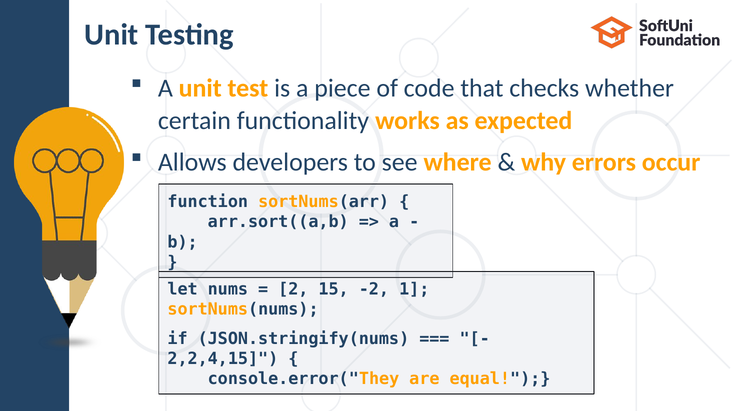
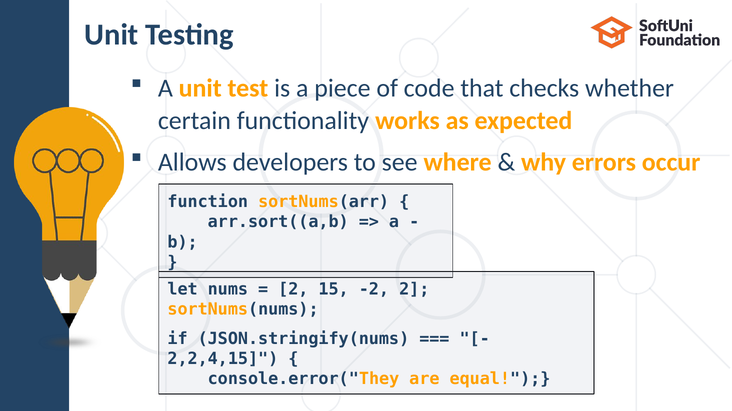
-2 1: 1 -> 2
